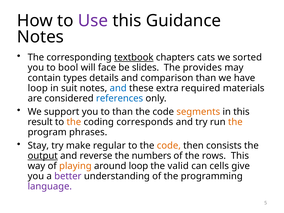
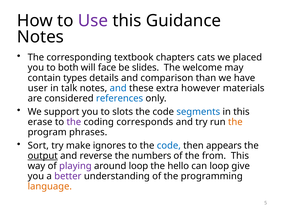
textbook underline: present -> none
sorted: sorted -> placed
bool: bool -> both
provides: provides -> welcome
loop at (38, 88): loop -> user
suit: suit -> talk
required: required -> however
to than: than -> slots
segments colour: orange -> blue
result: result -> erase
the at (74, 122) colour: orange -> purple
Stay: Stay -> Sort
regular: regular -> ignores
code at (169, 146) colour: orange -> blue
consists: consists -> appears
rows: rows -> from
playing colour: orange -> purple
valid: valid -> hello
can cells: cells -> loop
language colour: purple -> orange
